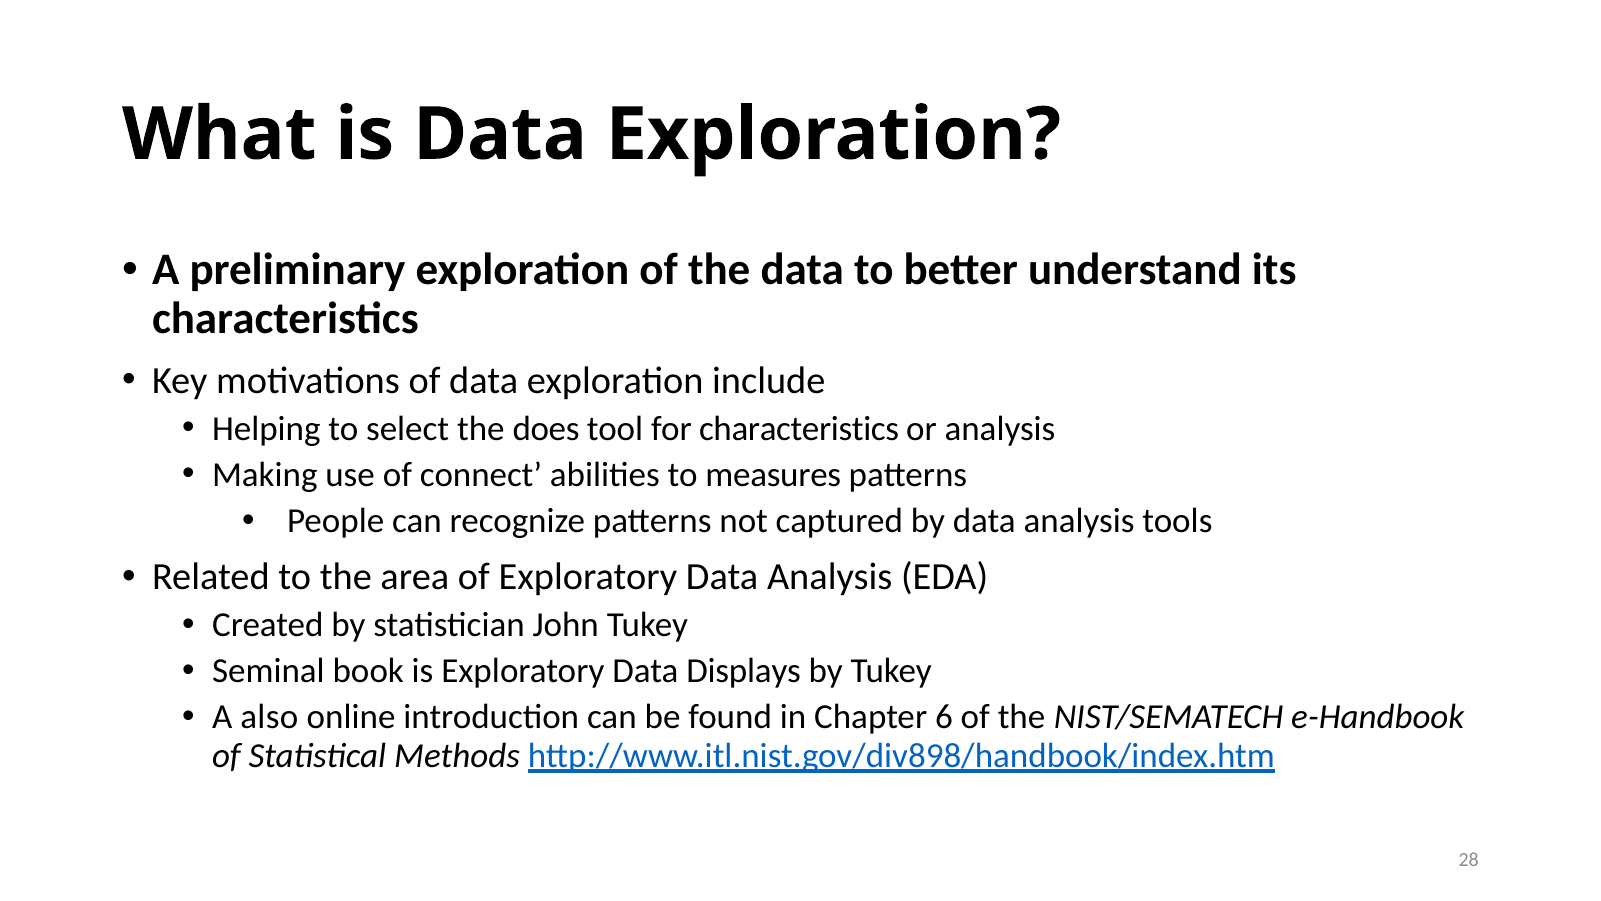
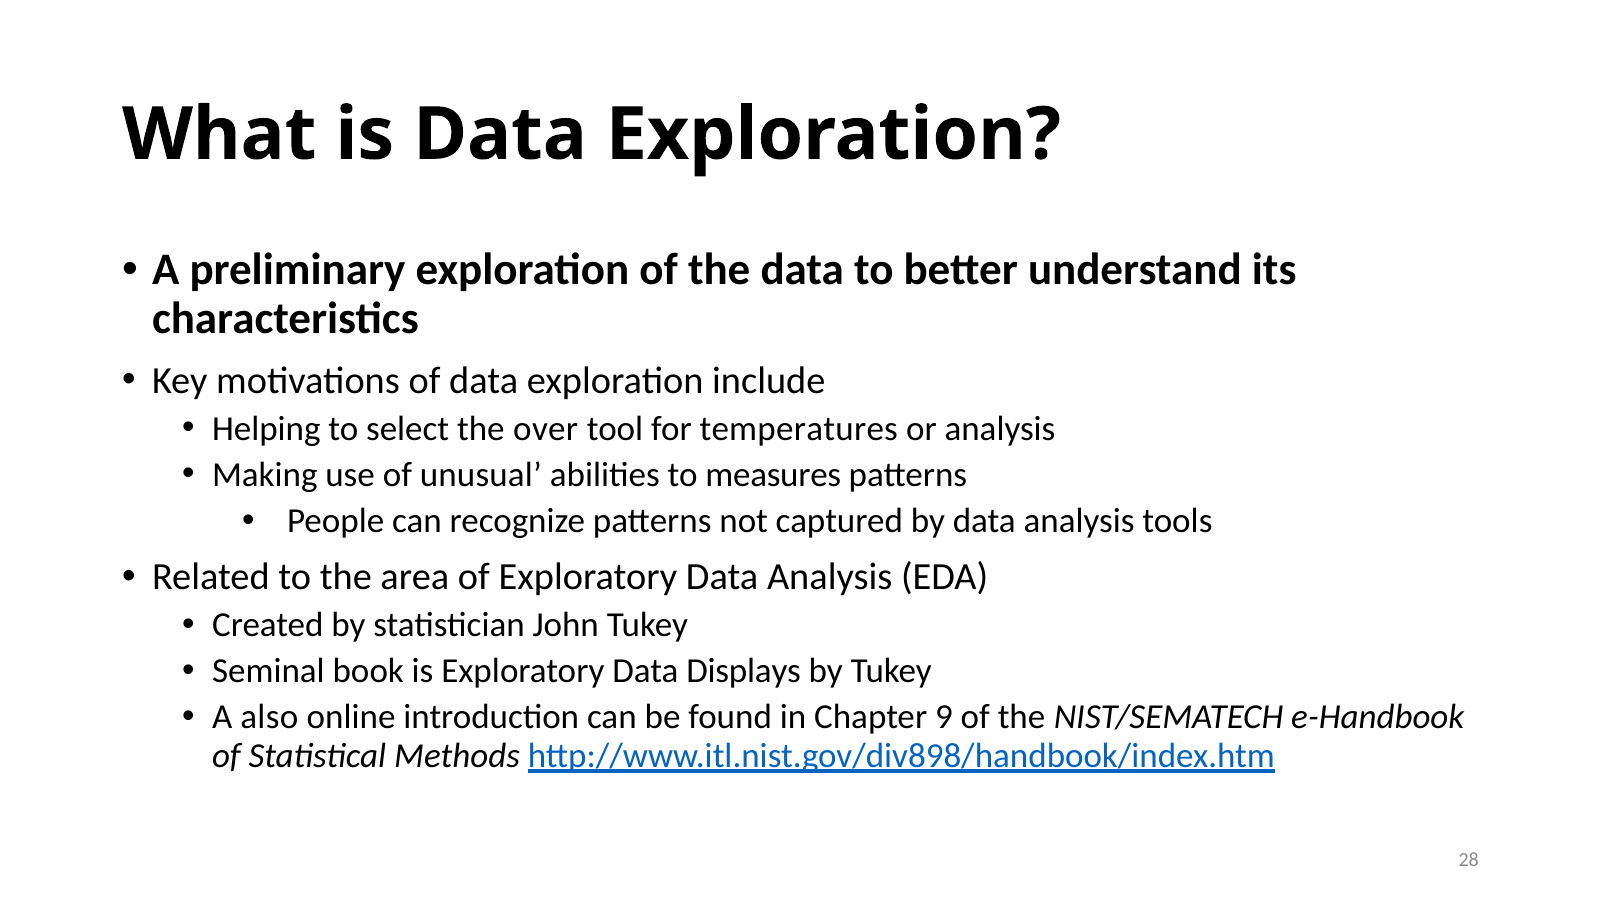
does: does -> over
for characteristics: characteristics -> temperatures
connect: connect -> unusual
6: 6 -> 9
